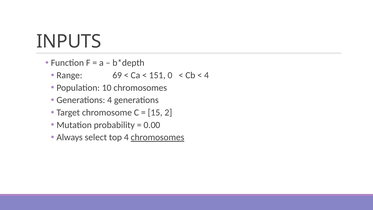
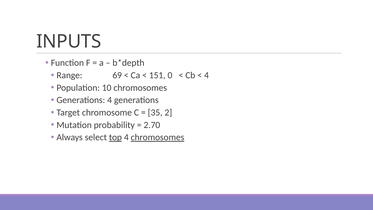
15: 15 -> 35
0.00: 0.00 -> 2.70
top underline: none -> present
